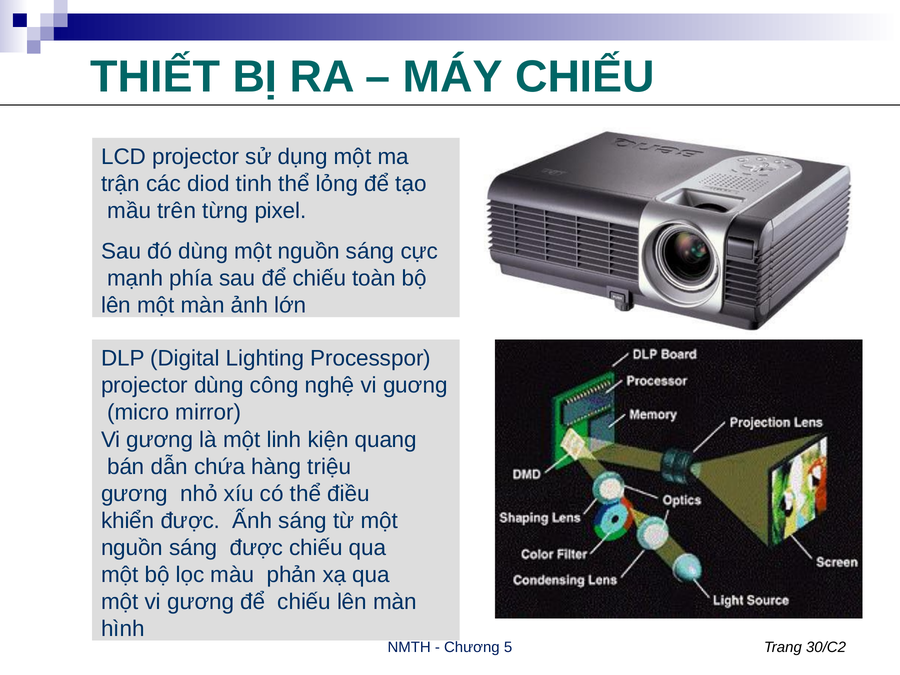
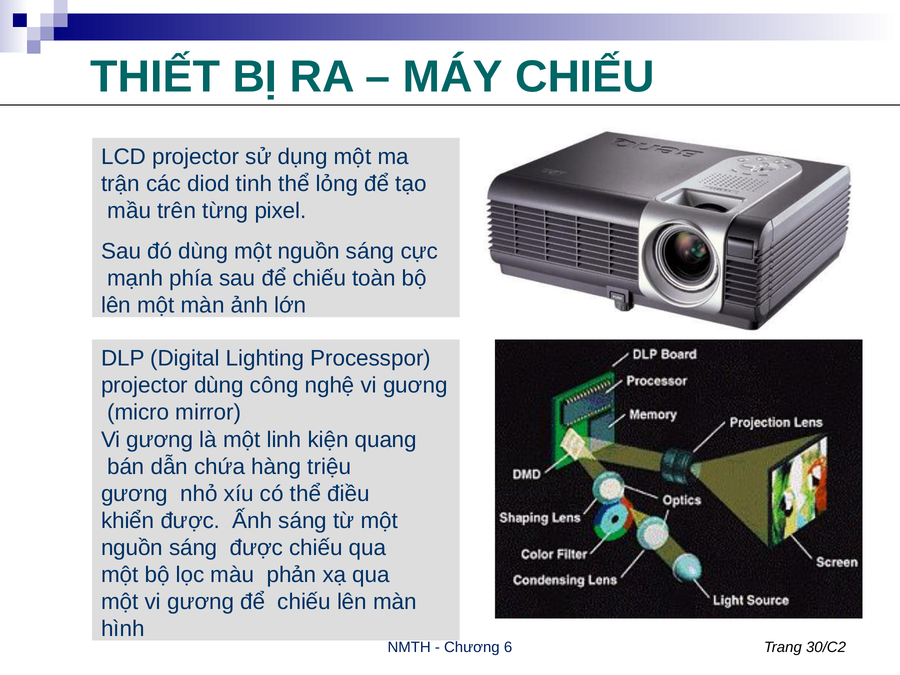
5: 5 -> 6
